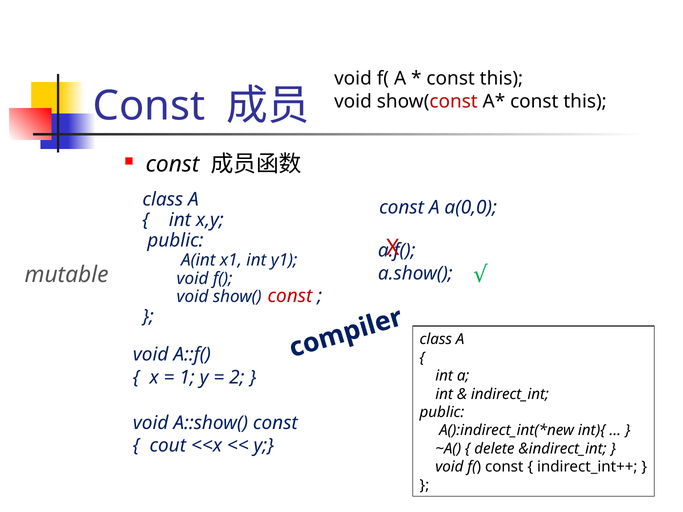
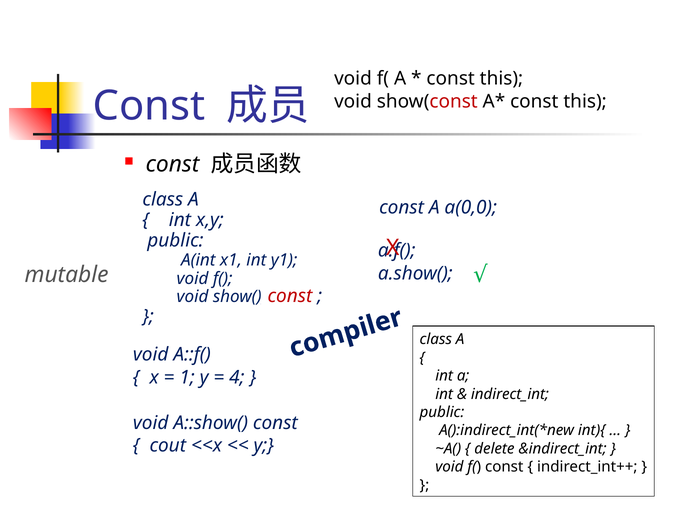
2: 2 -> 4
